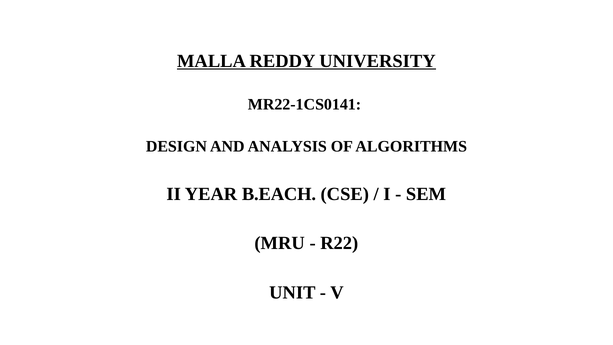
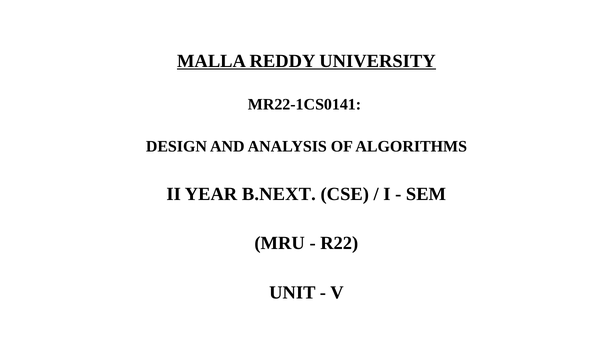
B.EACH: B.EACH -> B.NEXT
